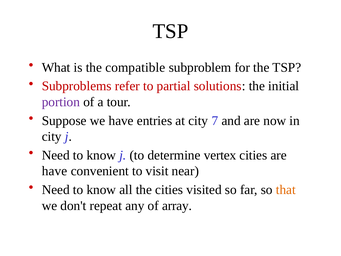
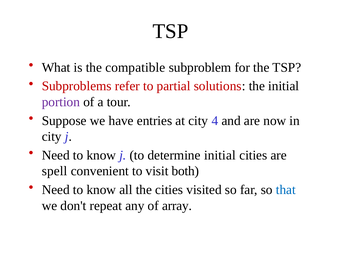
7: 7 -> 4
determine vertex: vertex -> initial
have at (55, 171): have -> spell
near: near -> both
that colour: orange -> blue
